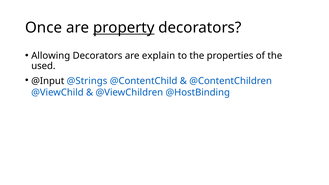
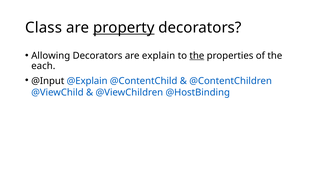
Once: Once -> Class
the at (197, 56) underline: none -> present
used: used -> each
@Strings: @Strings -> @Explain
